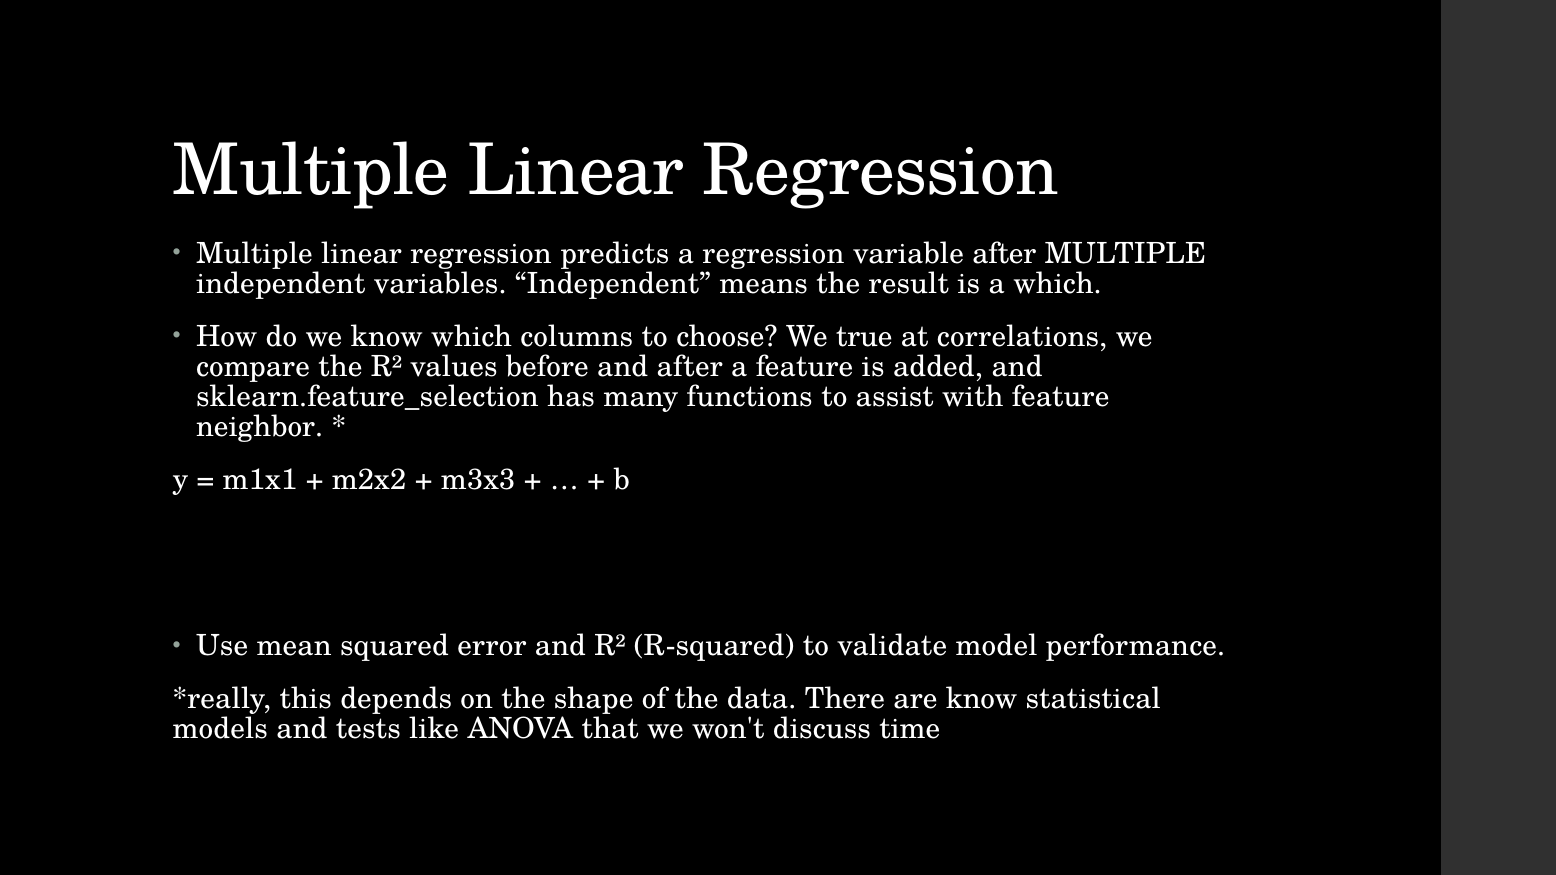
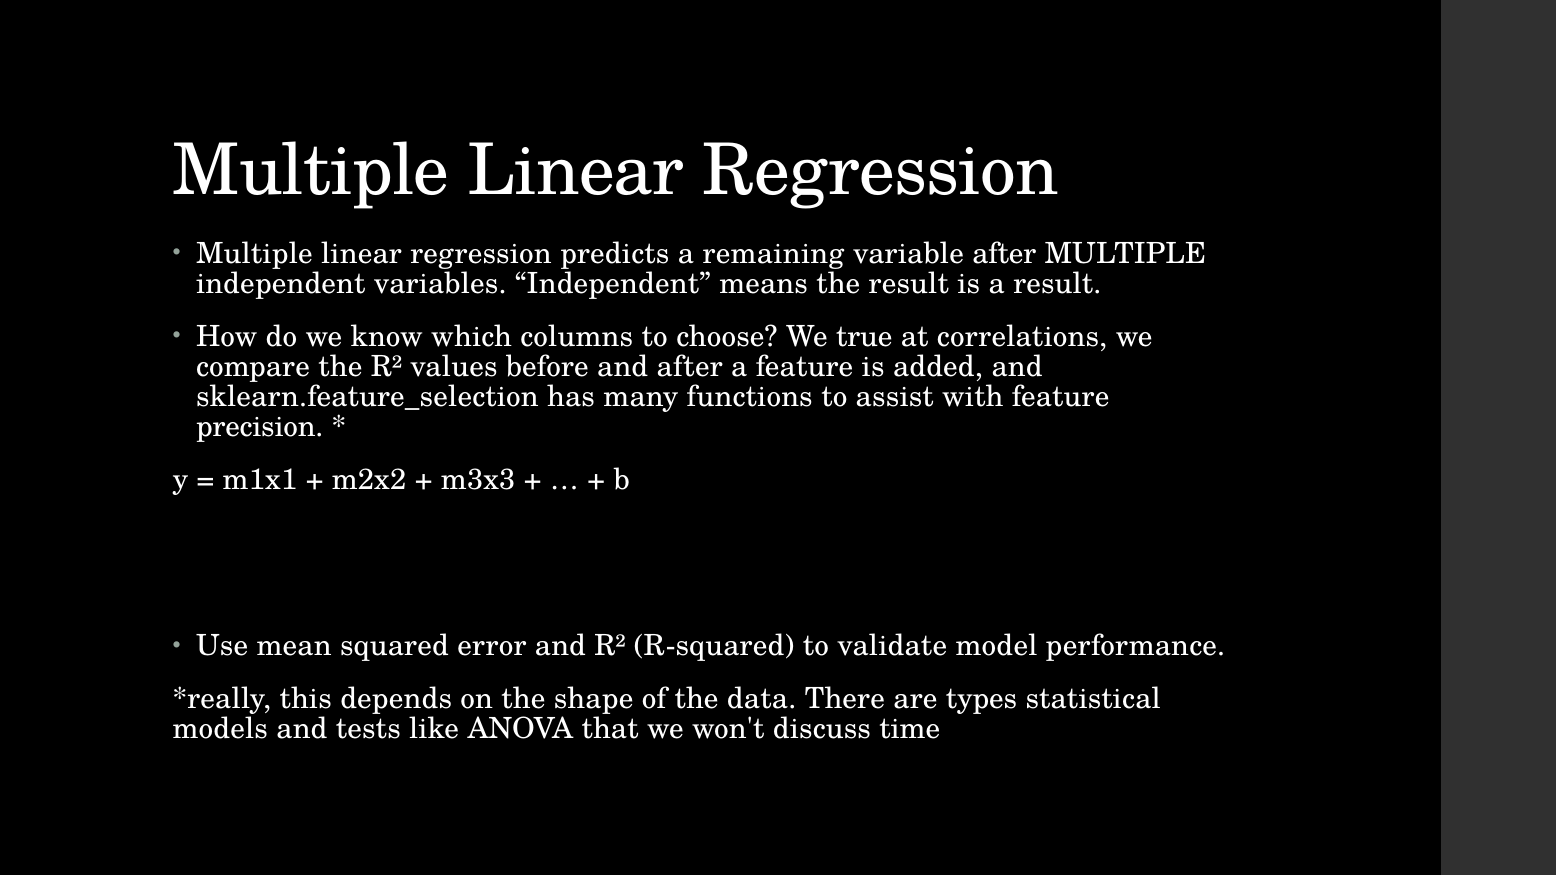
a regression: regression -> remaining
a which: which -> result
neighbor: neighbor -> precision
are know: know -> types
